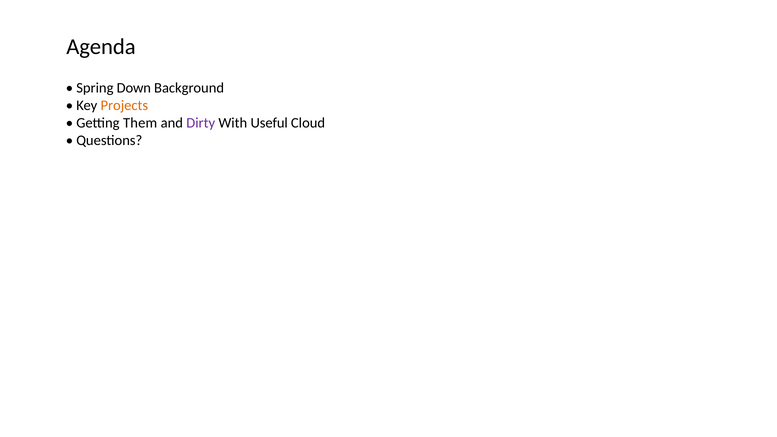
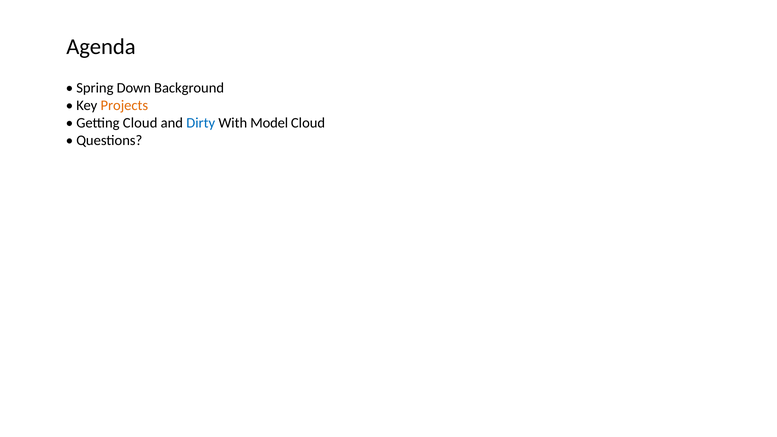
Getting Them: Them -> Cloud
Dirty colour: purple -> blue
Useful: Useful -> Model
